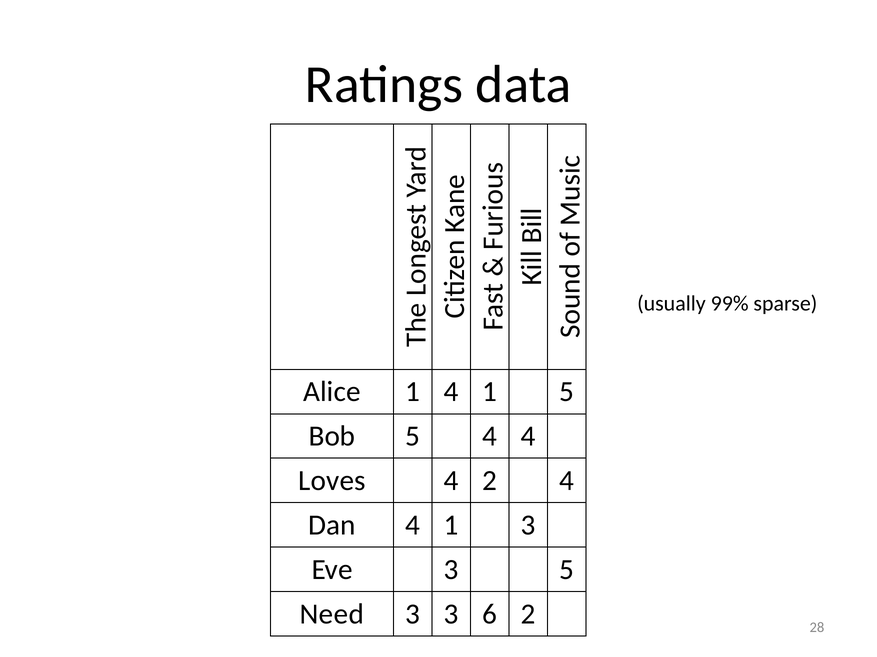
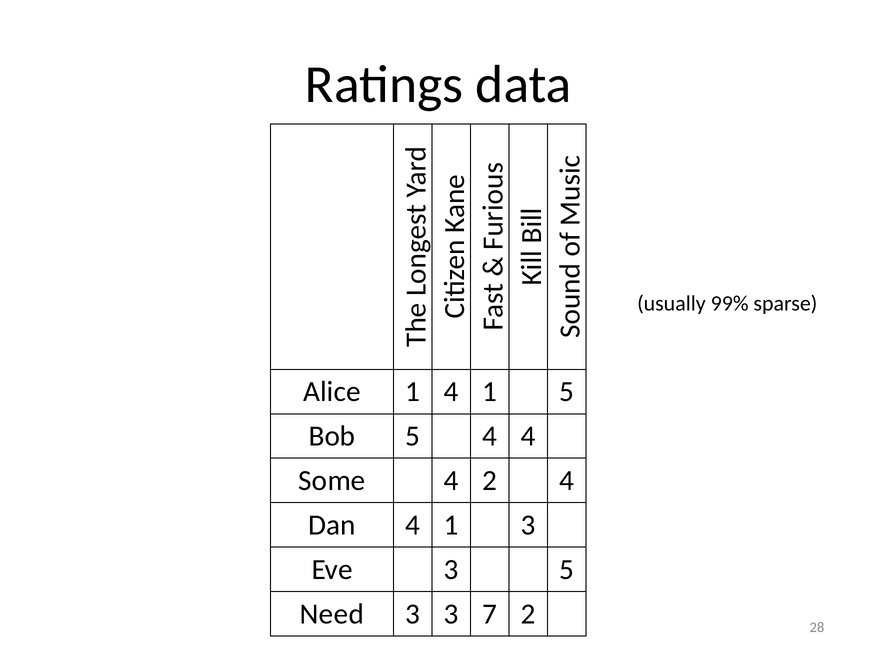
Loves: Loves -> Some
6: 6 -> 7
